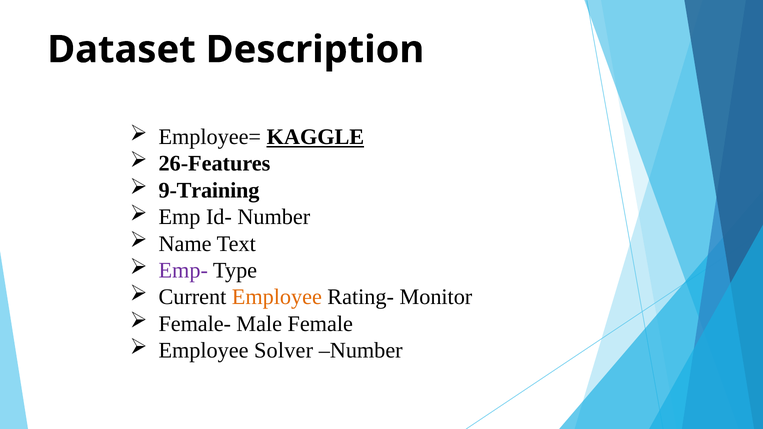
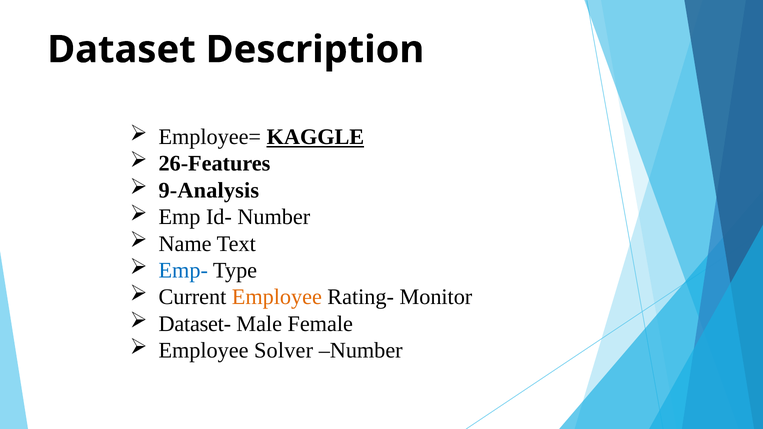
9-Training: 9-Training -> 9-Analysis
Emp- colour: purple -> blue
Female-: Female- -> Dataset-
